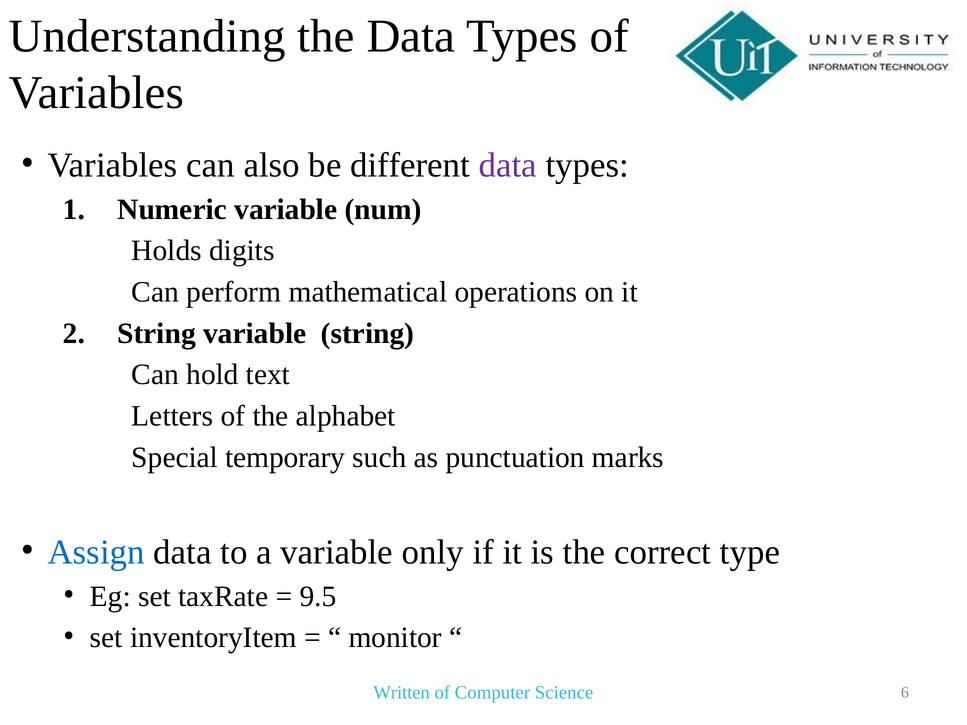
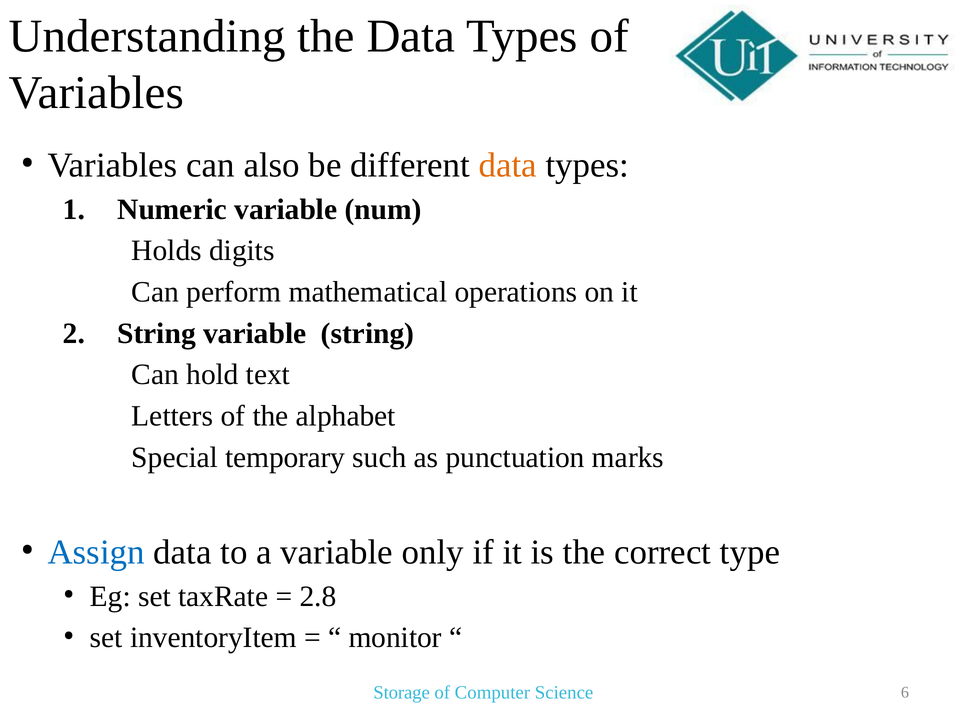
data at (508, 165) colour: purple -> orange
9.5: 9.5 -> 2.8
Written: Written -> Storage
